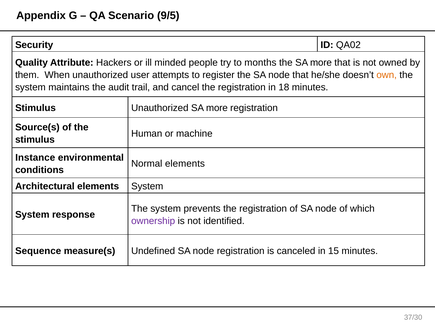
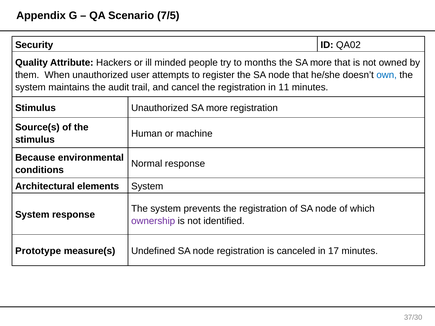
9/5: 9/5 -> 7/5
own colour: orange -> blue
18: 18 -> 11
Instance: Instance -> Because
Normal elements: elements -> response
Sequence: Sequence -> Prototype
15: 15 -> 17
